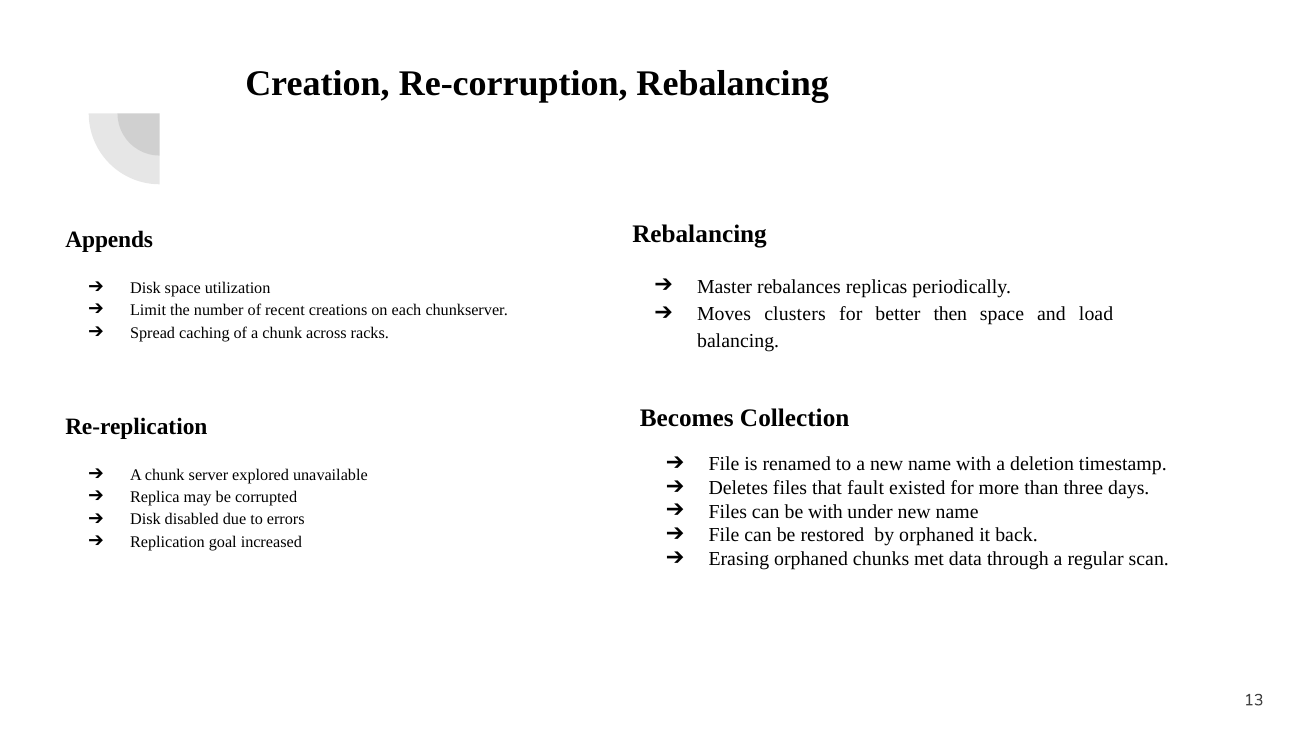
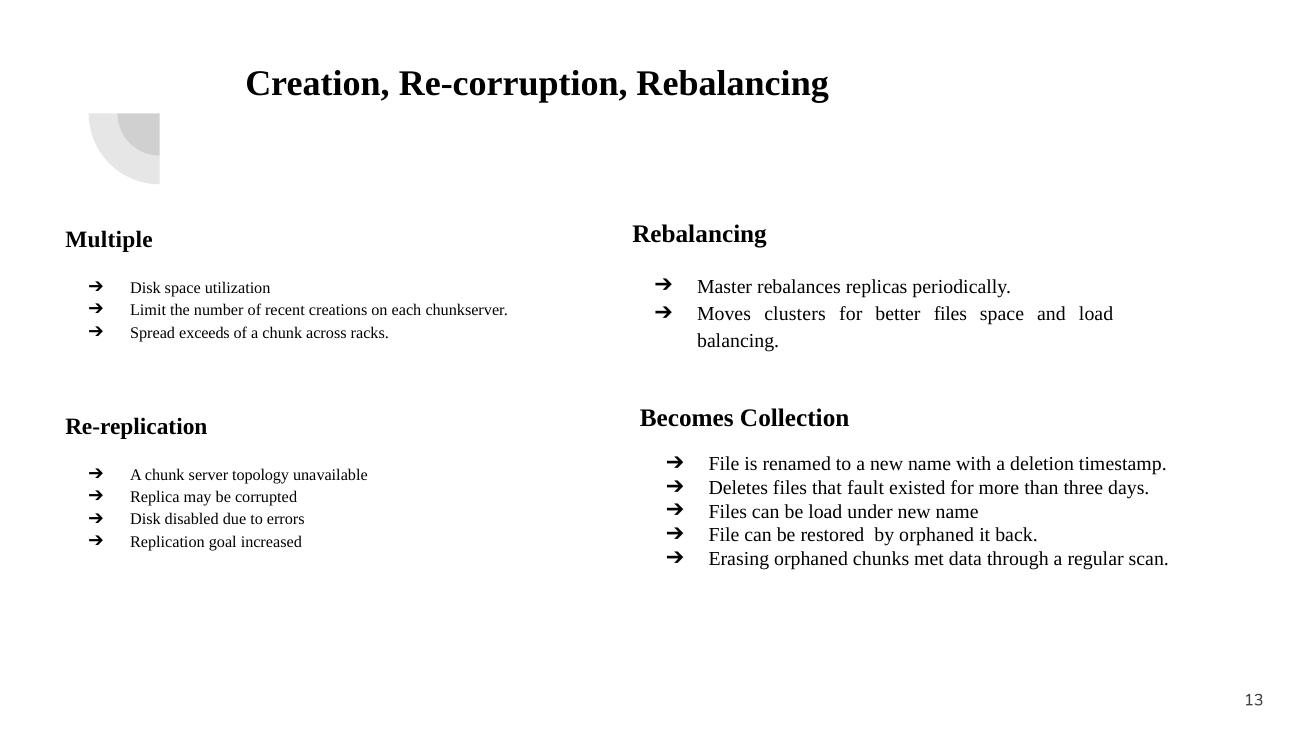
Appends: Appends -> Multiple
better then: then -> files
caching: caching -> exceeds
explored: explored -> topology
be with: with -> load
